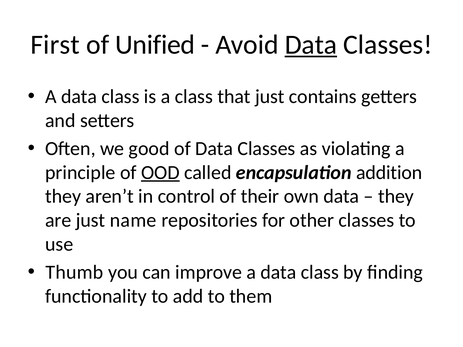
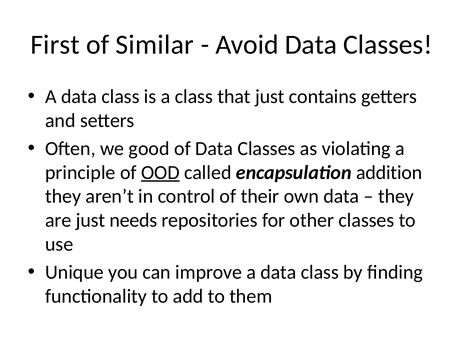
Unified: Unified -> Similar
Data at (311, 45) underline: present -> none
name: name -> needs
Thumb: Thumb -> Unique
